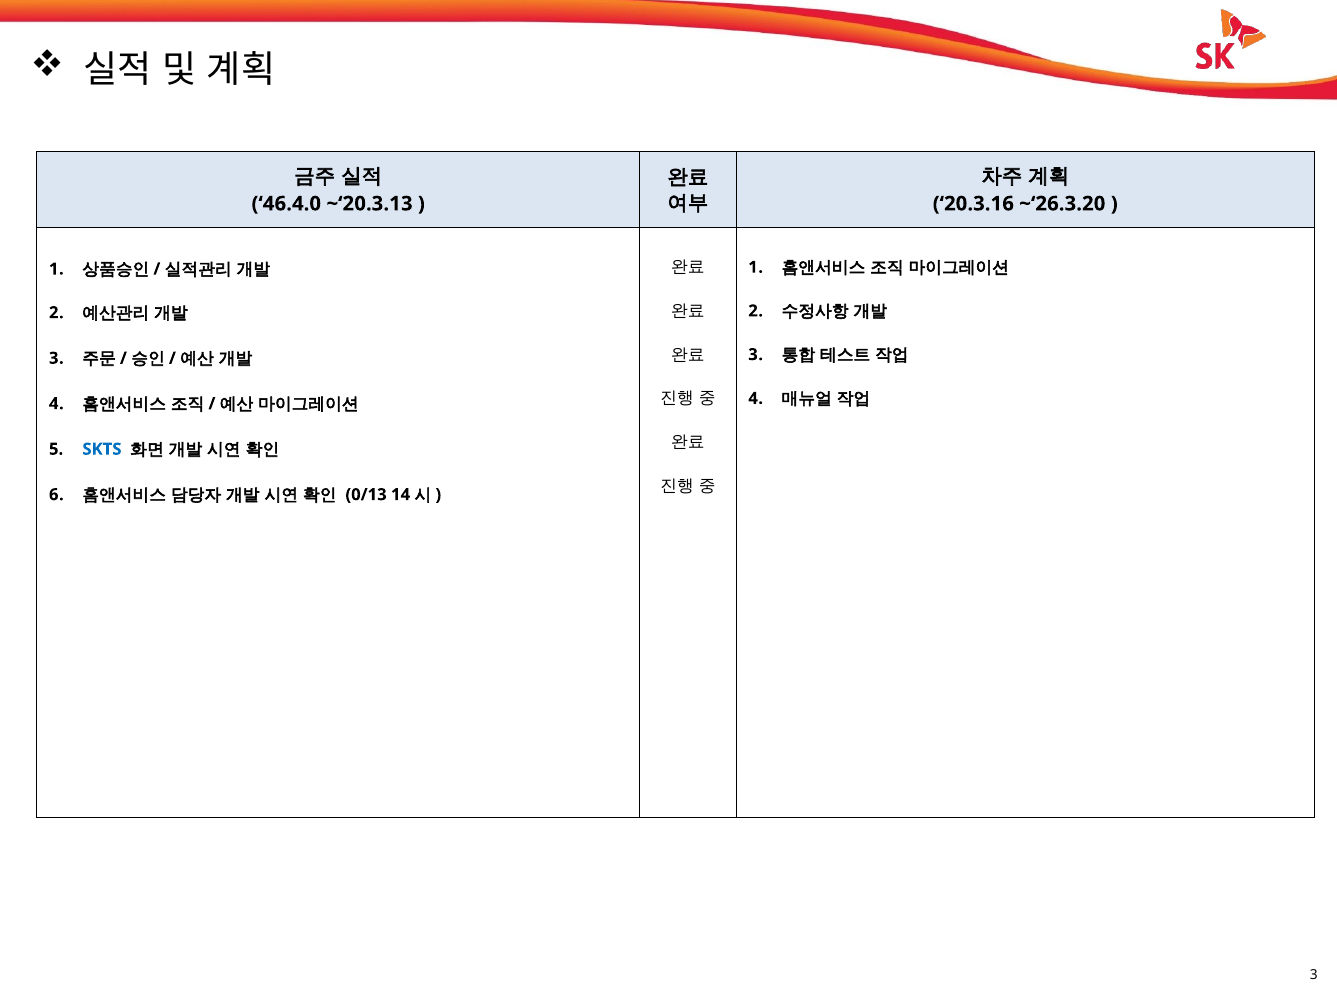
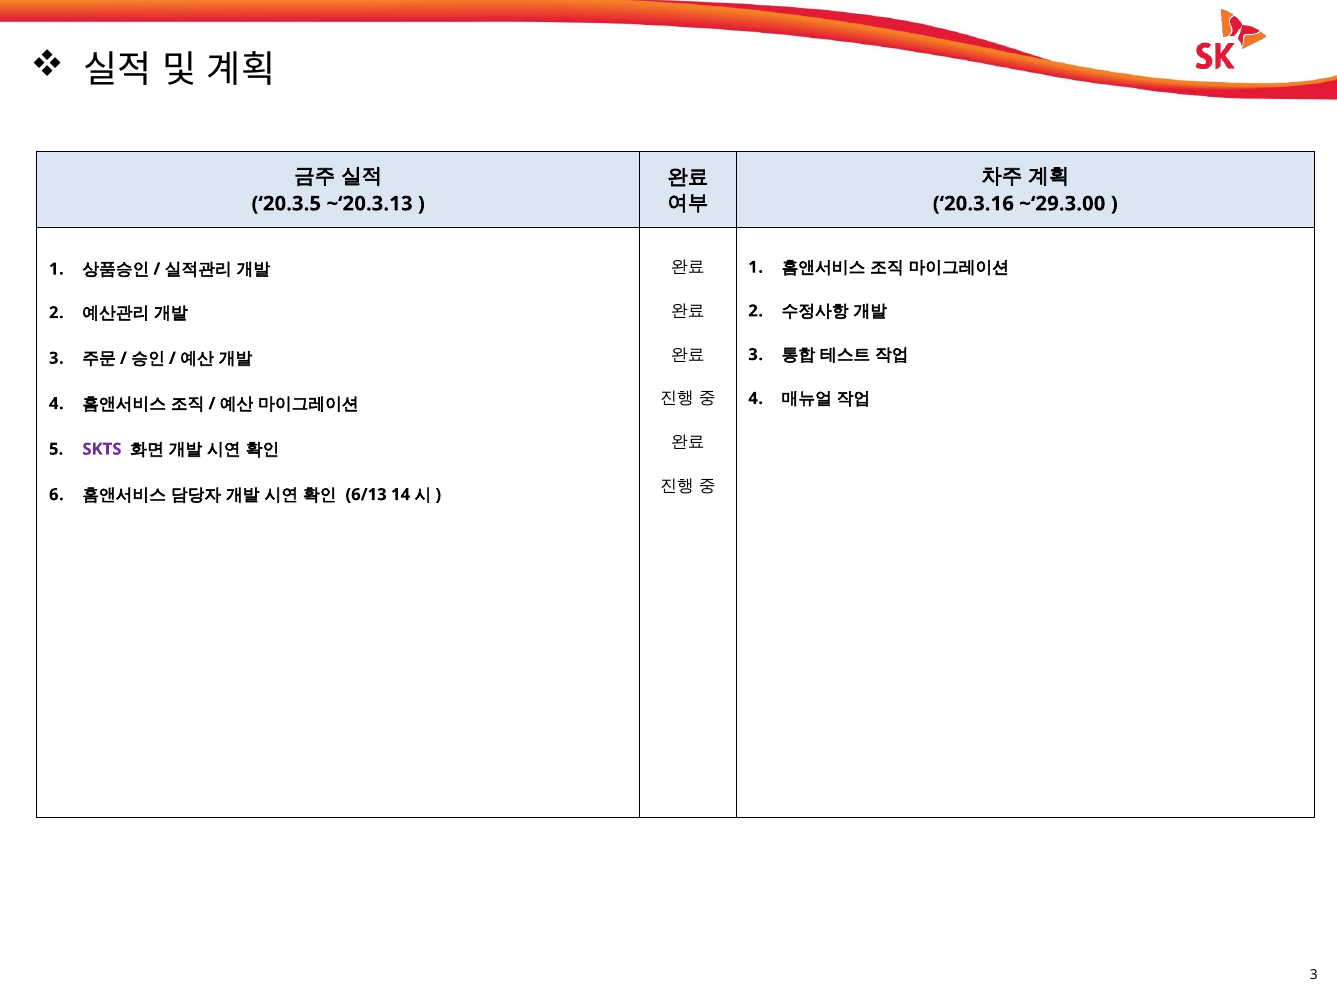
46.4.0: 46.4.0 -> 20.3.5
~‘26.3.20: ~‘26.3.20 -> ~‘29.3.00
SKTS colour: blue -> purple
0/13: 0/13 -> 6/13
